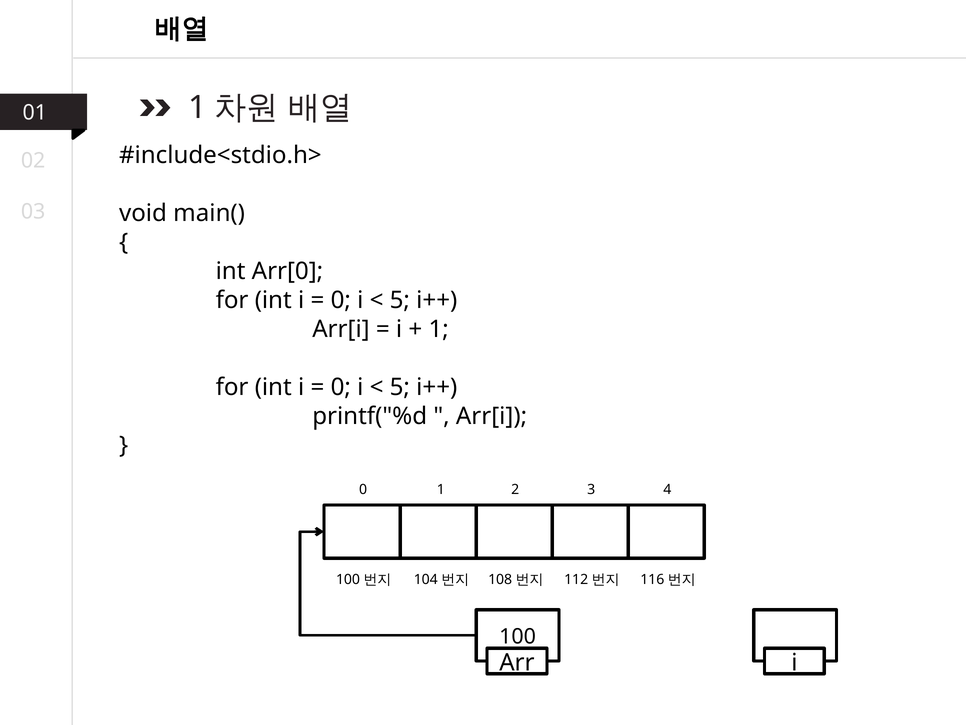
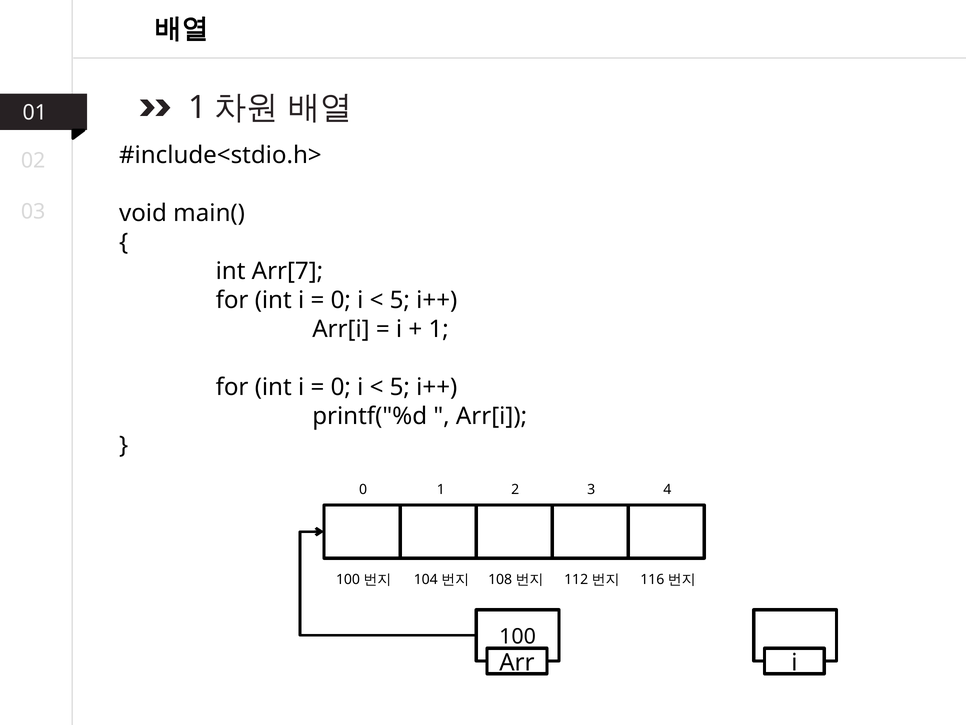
Arr[0: Arr[0 -> Arr[7
